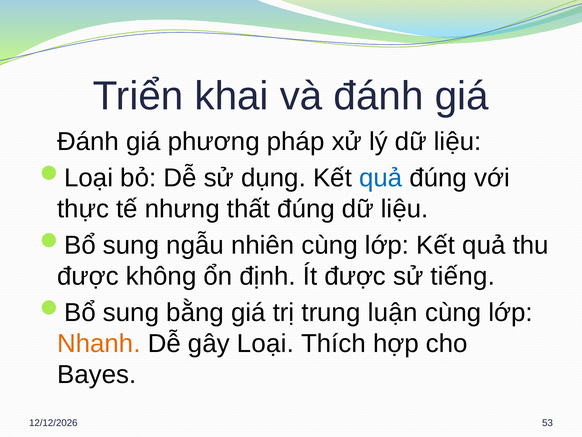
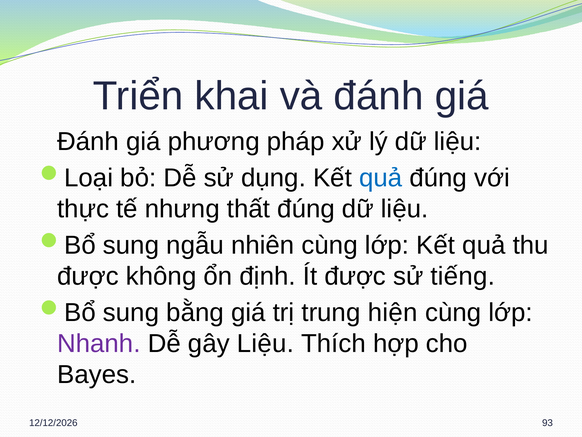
luận: luận -> hiện
Nhanh colour: orange -> purple
gây Loại: Loại -> Liệu
53: 53 -> 93
